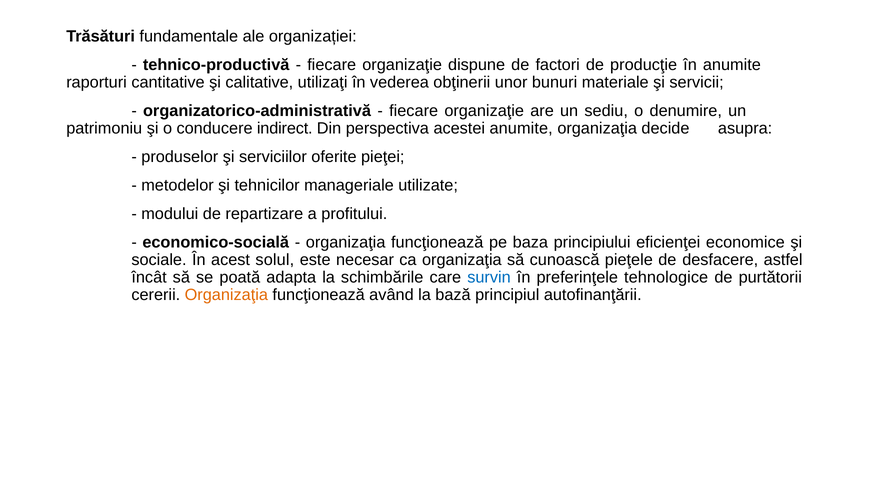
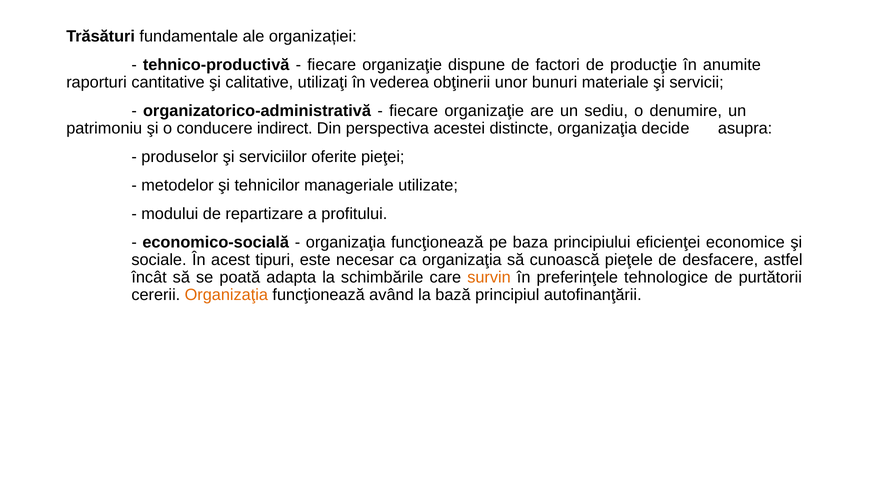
acestei anumite: anumite -> distincte
solul: solul -> tipuri
survin colour: blue -> orange
